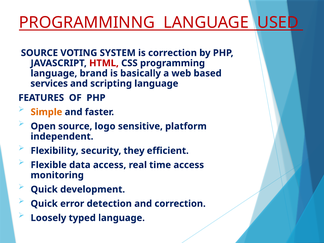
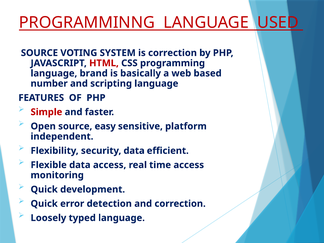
services: services -> number
Simple colour: orange -> red
logo: logo -> easy
security they: they -> data
